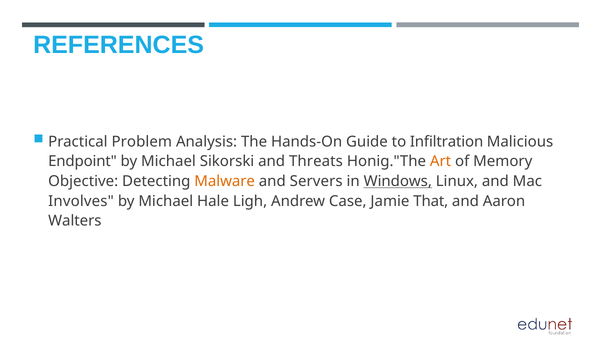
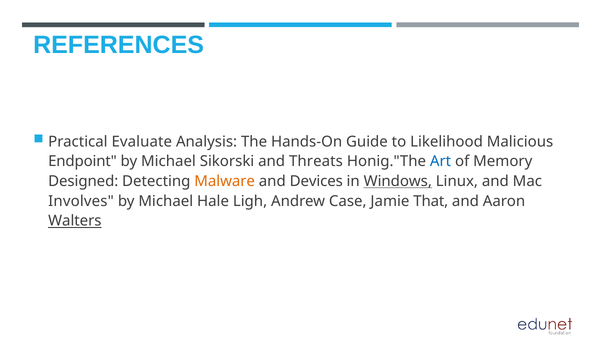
Problem: Problem -> Evaluate
Infiltration: Infiltration -> Likelihood
Art colour: orange -> blue
Objective: Objective -> Designed
Servers: Servers -> Devices
Walters underline: none -> present
